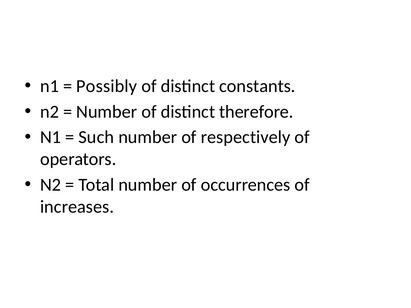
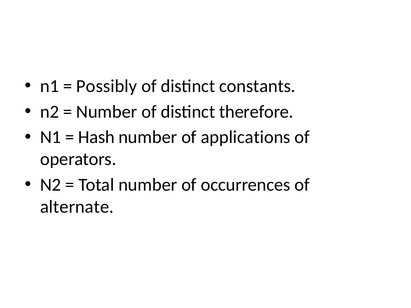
Such: Such -> Hash
respectively: respectively -> applications
increases: increases -> alternate
